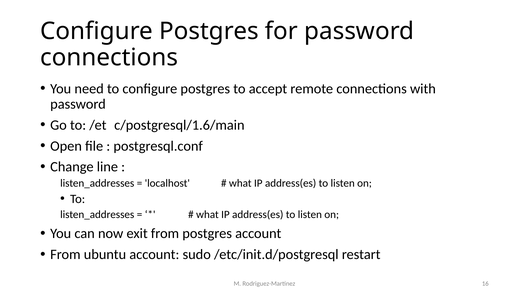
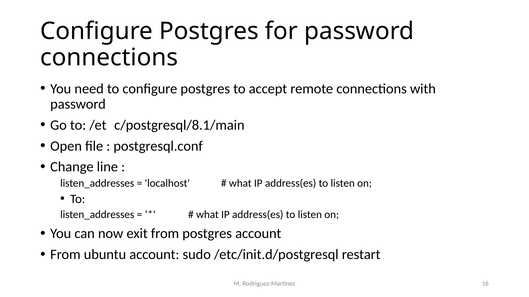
c/postgresql/1.6/main: c/postgresql/1.6/main -> c/postgresql/8.1/main
